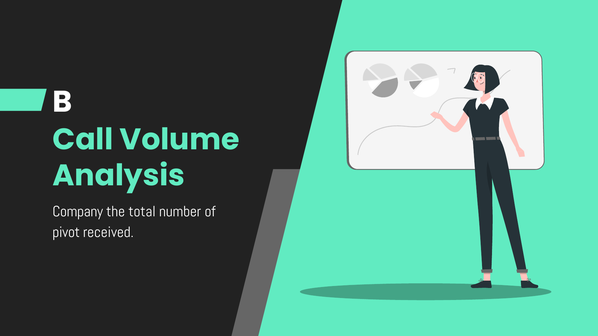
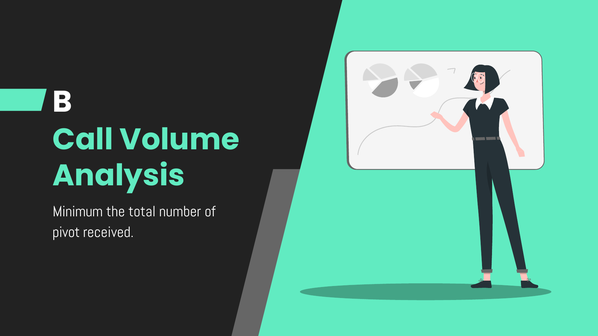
Company: Company -> Minimum
